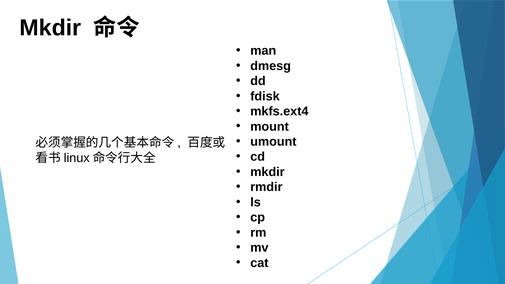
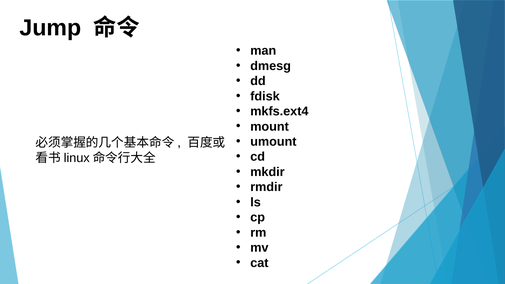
Mkdir at (50, 28): Mkdir -> Jump
